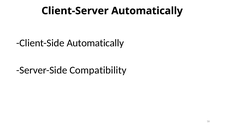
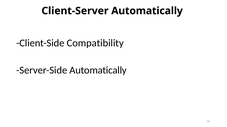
Client-Side Automatically: Automatically -> Compatibility
Server-Side Compatibility: Compatibility -> Automatically
